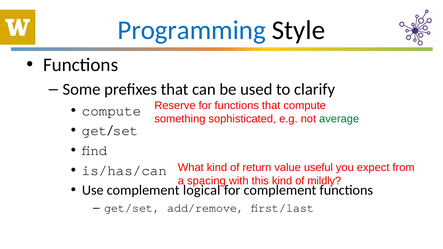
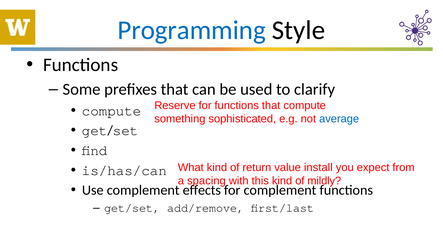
average colour: green -> blue
useful: useful -> install
logical: logical -> effects
